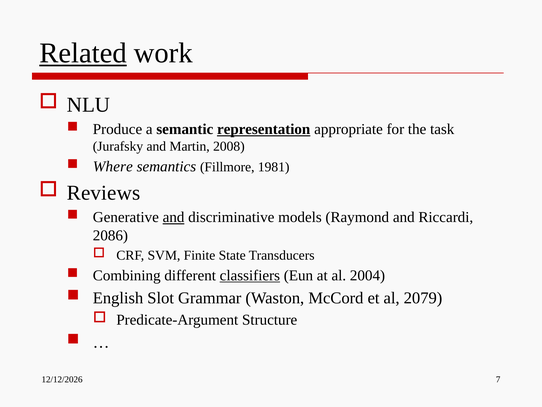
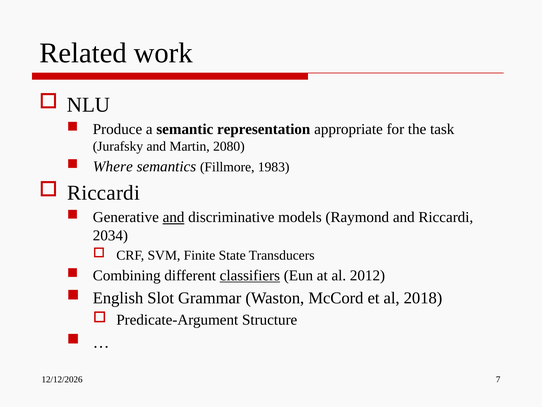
Related underline: present -> none
representation underline: present -> none
2008: 2008 -> 2080
1981: 1981 -> 1983
Reviews at (104, 193): Reviews -> Riccardi
2086: 2086 -> 2034
2004: 2004 -> 2012
2079: 2079 -> 2018
